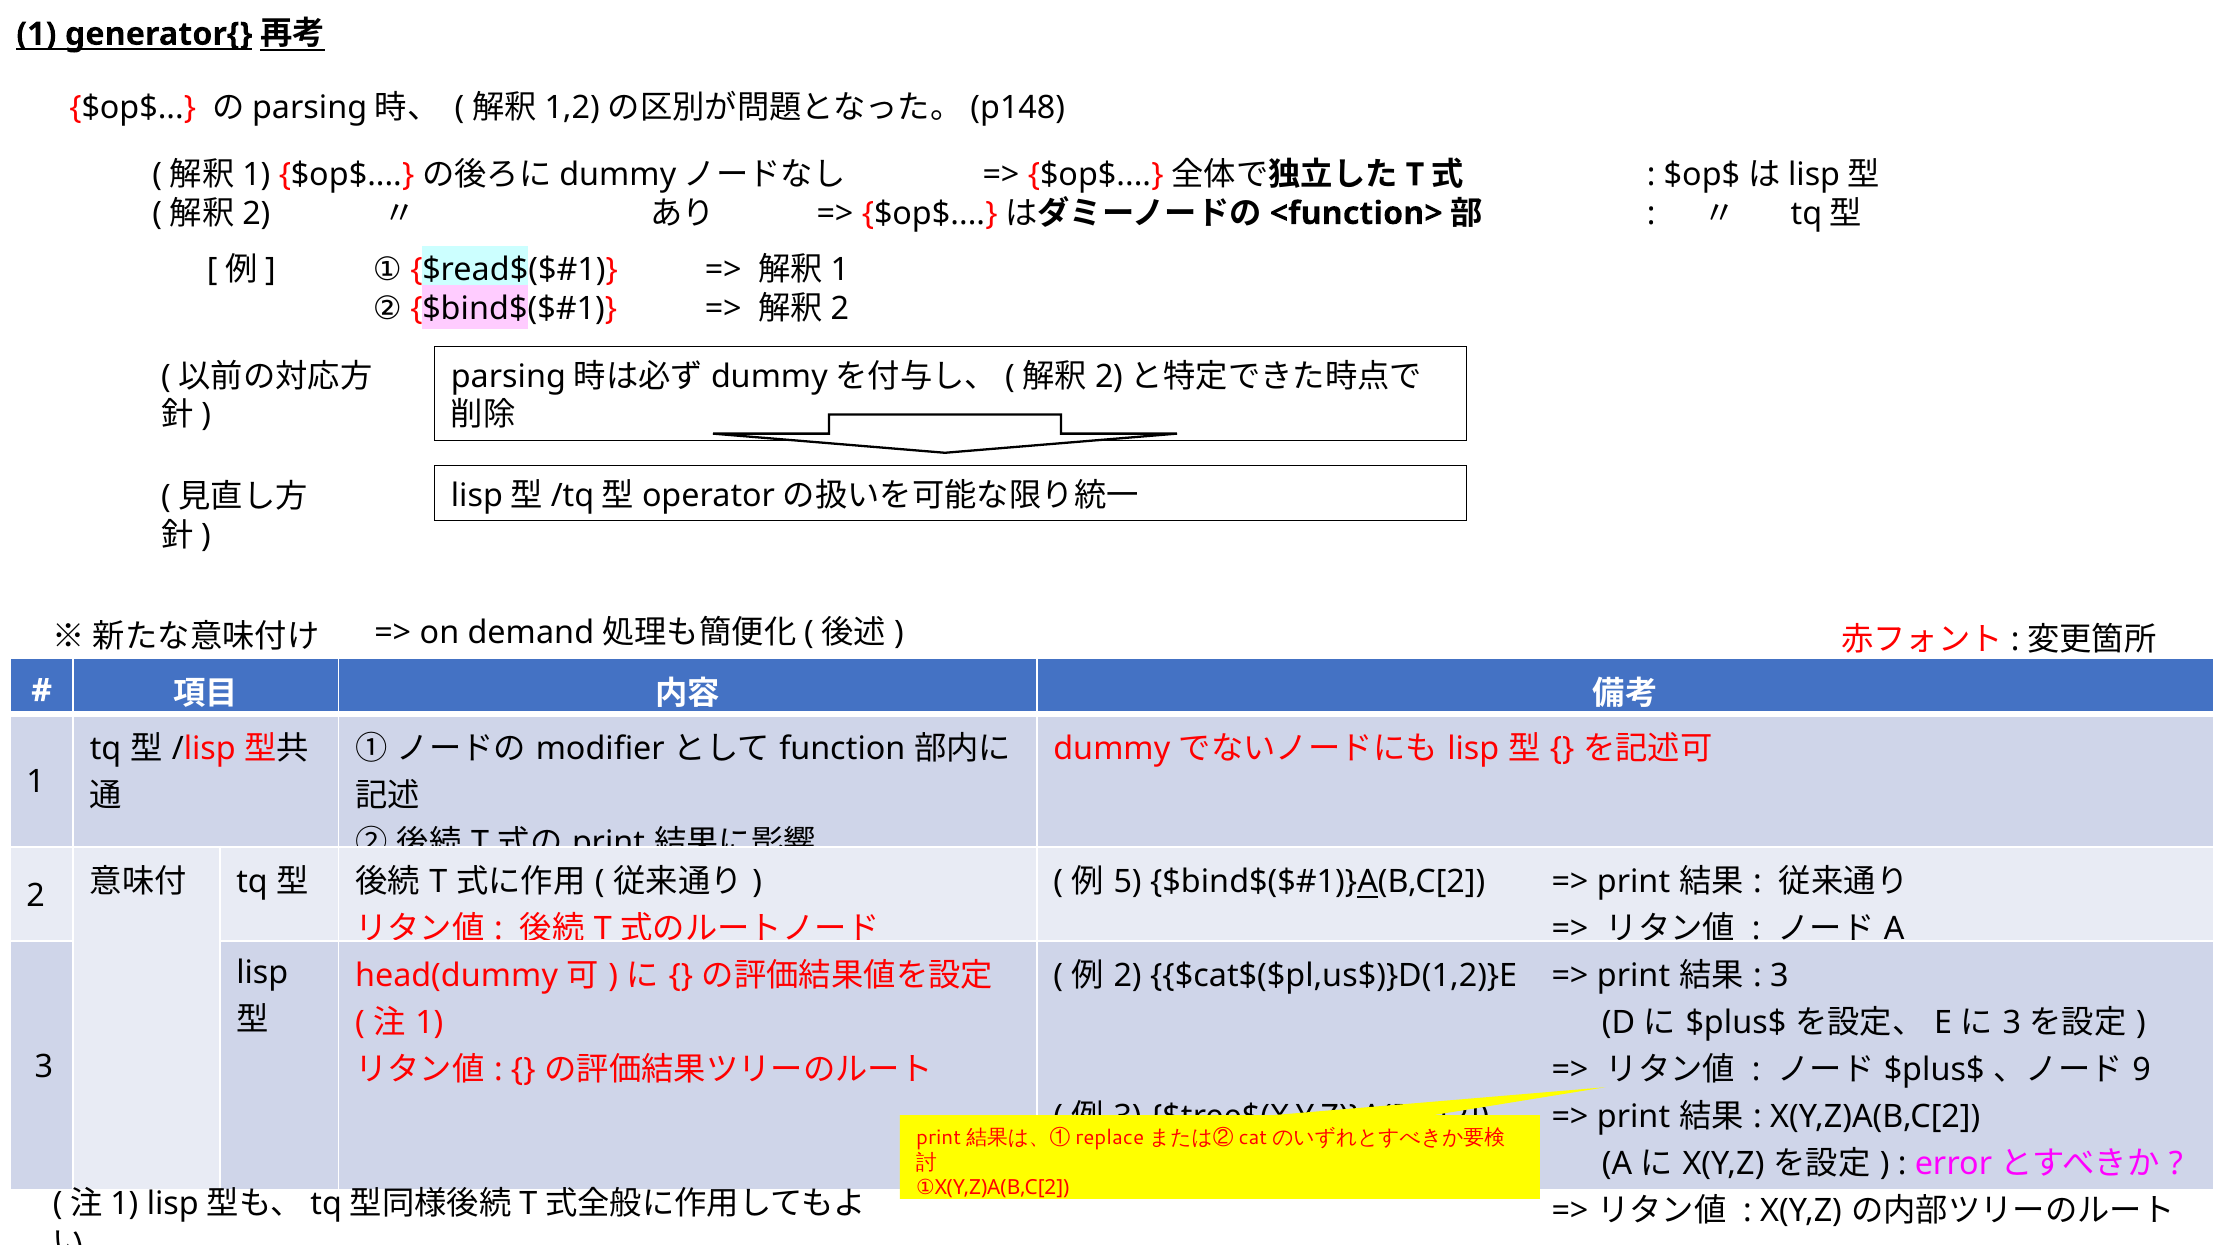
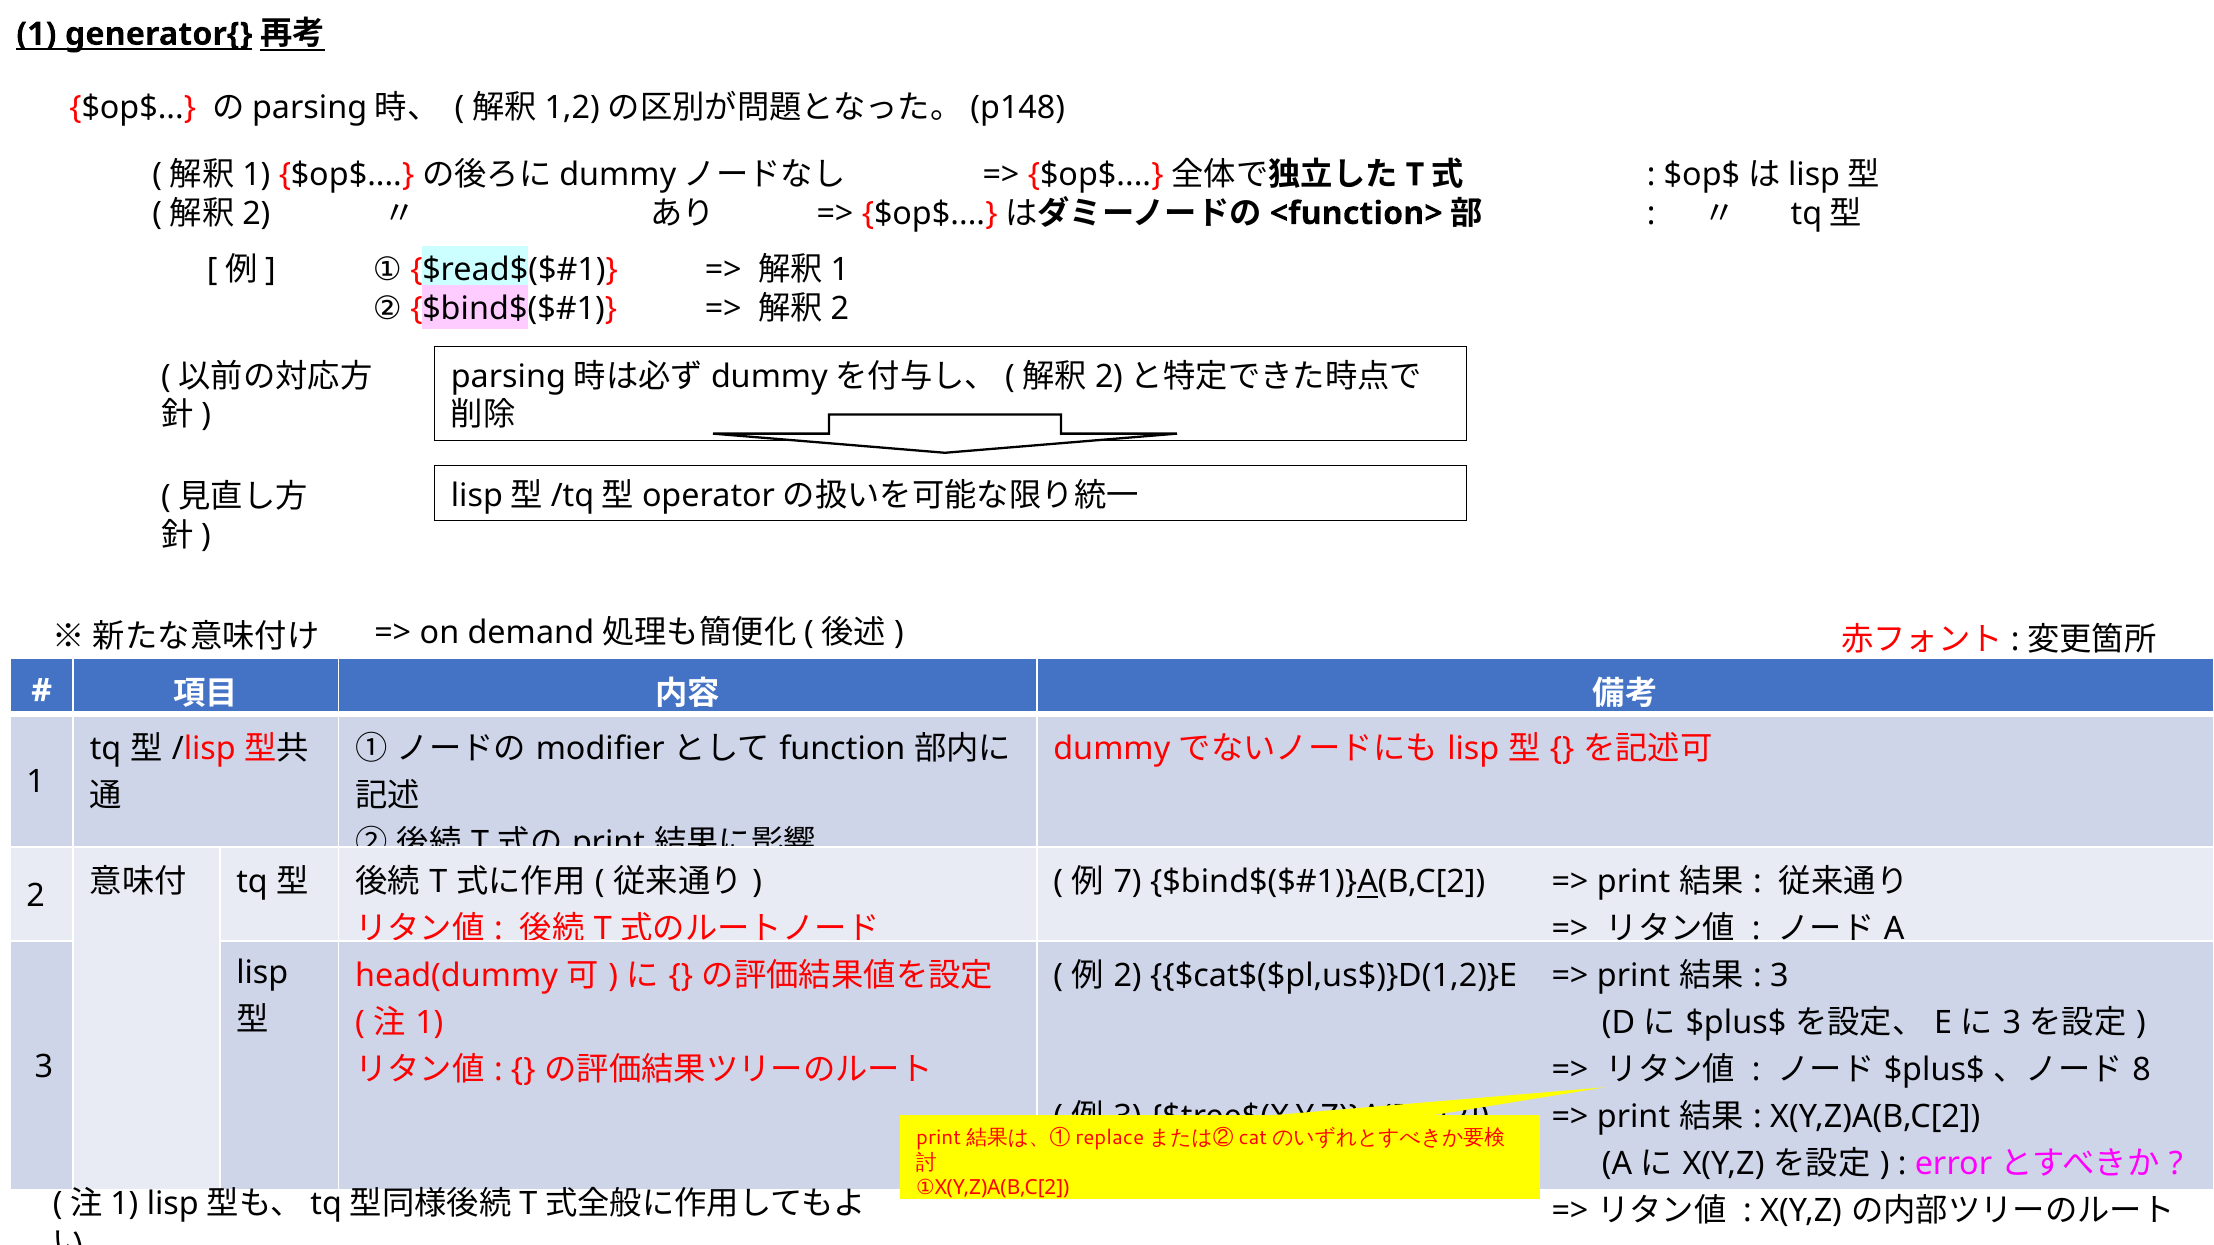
5: 5 -> 7
9: 9 -> 8
